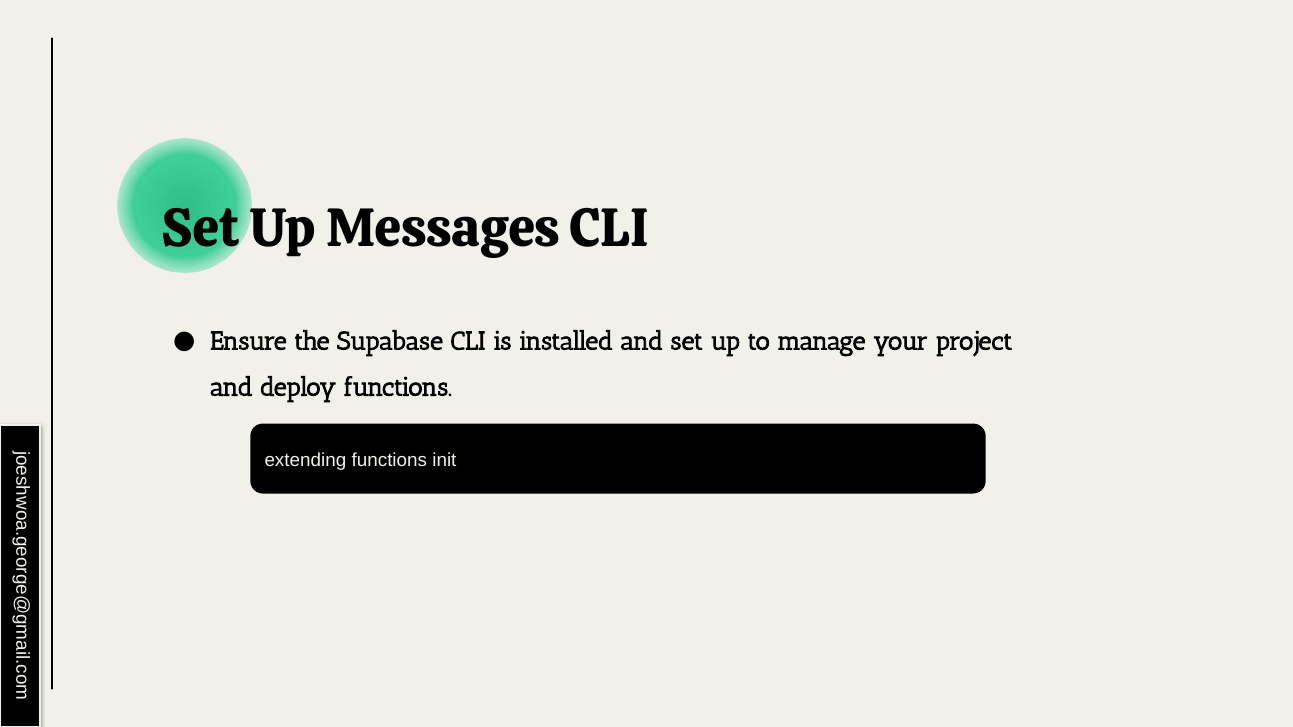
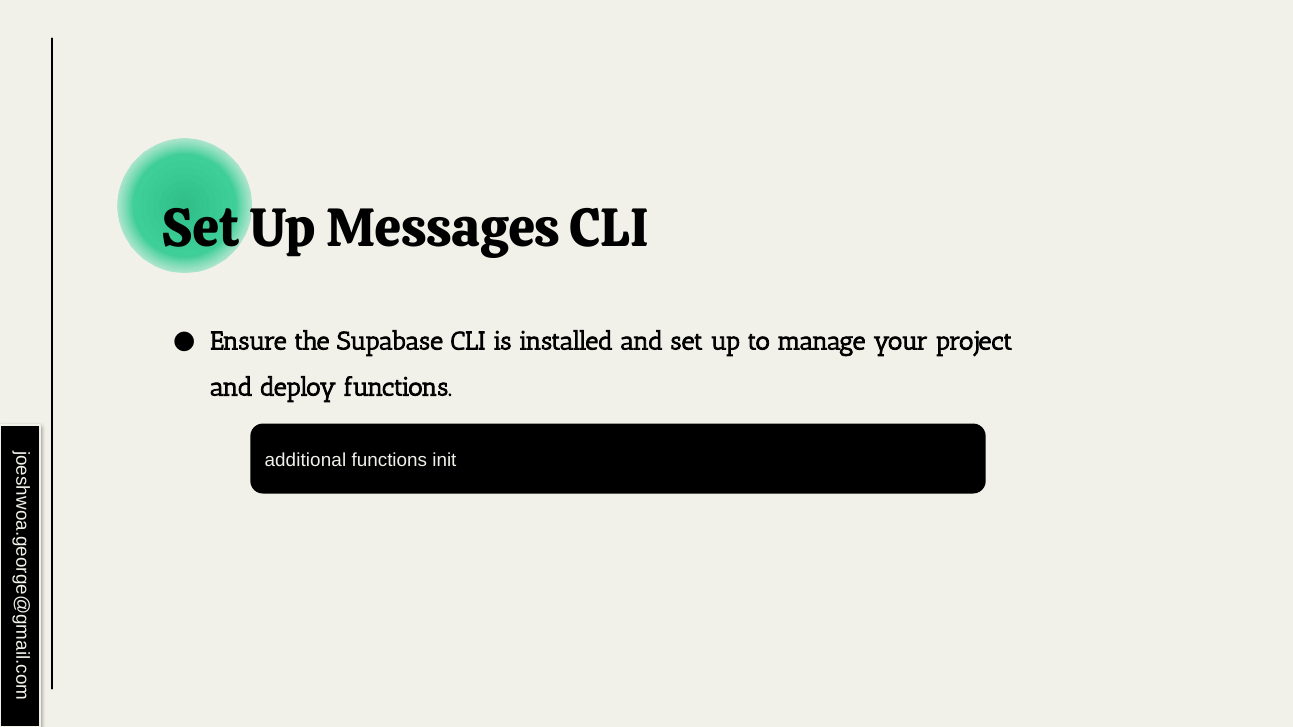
extending: extending -> additional
